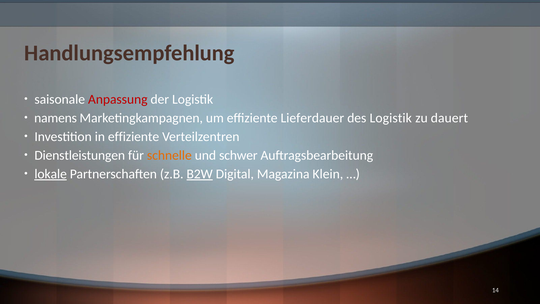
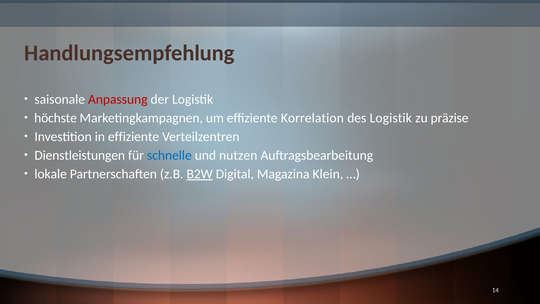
namens: namens -> höchste
Lieferdauer: Lieferdauer -> Korrelation
dauert: dauert -> präzise
schnelle colour: orange -> blue
schwer: schwer -> nutzen
lokale underline: present -> none
